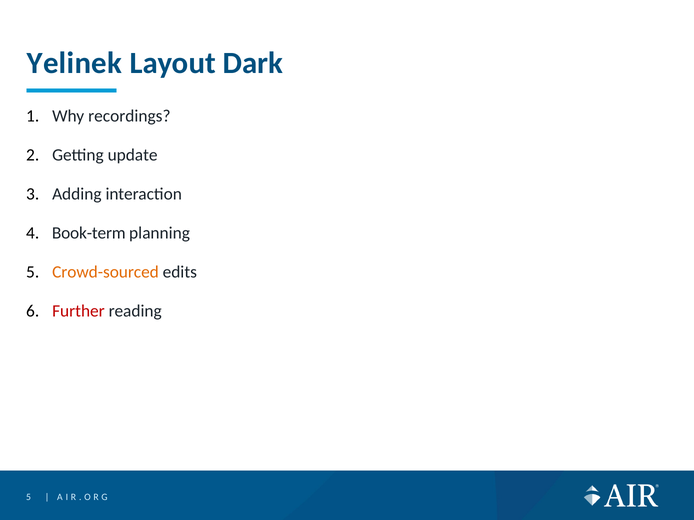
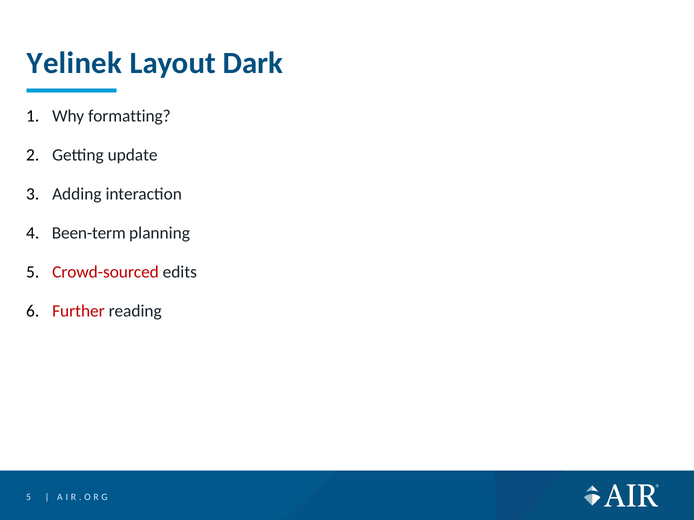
recordings: recordings -> formatting
Book-term: Book-term -> Been-term
Crowd-sourced colour: orange -> red
